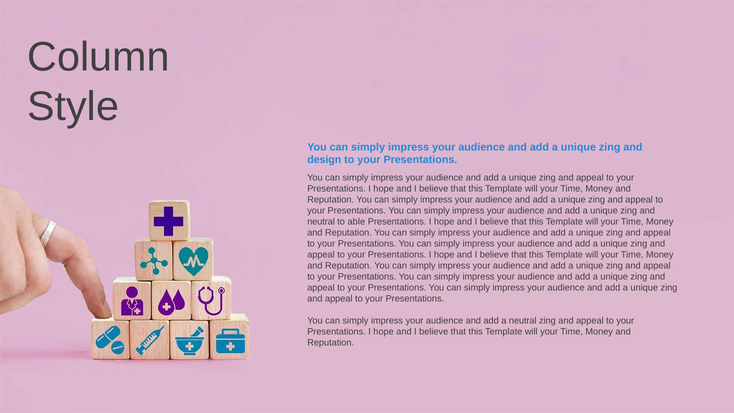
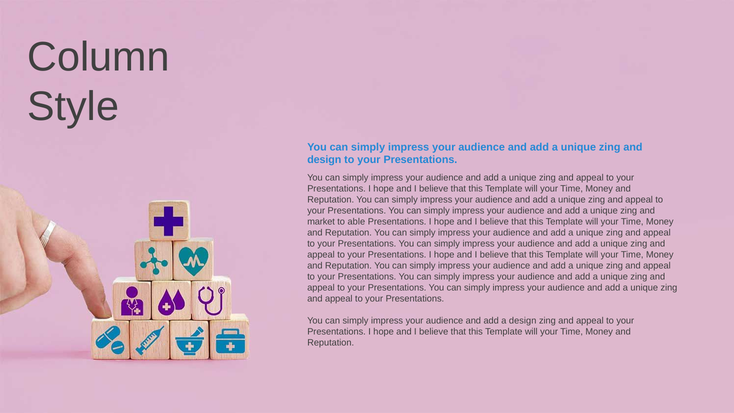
neutral at (321, 222): neutral -> market
a neutral: neutral -> design
